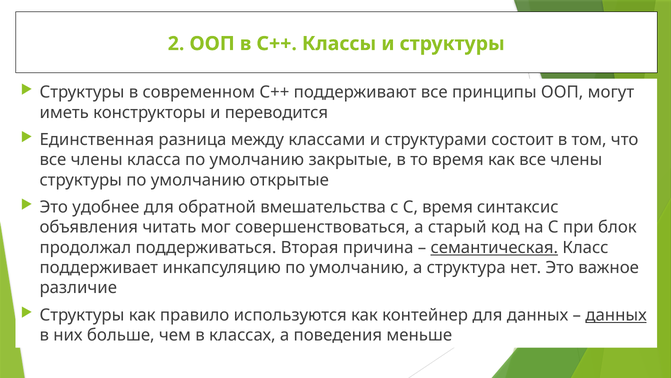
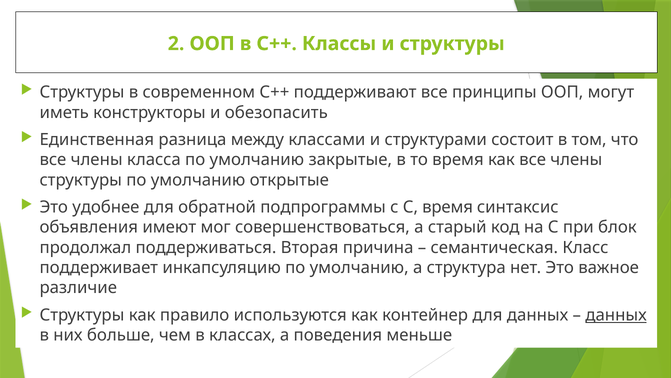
переводится: переводится -> обезопасить
вмешательства: вмешательства -> подпрограммы
читать: читать -> имеют
семантическая underline: present -> none
